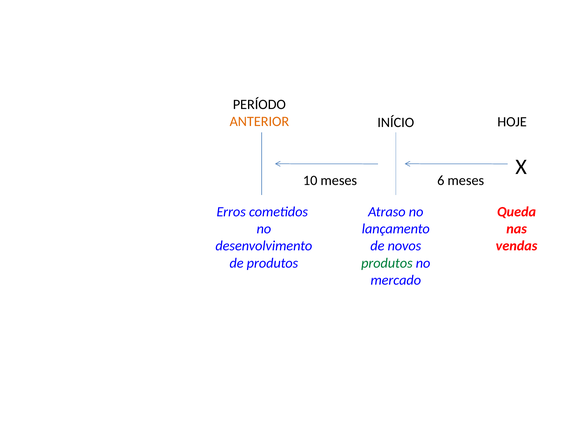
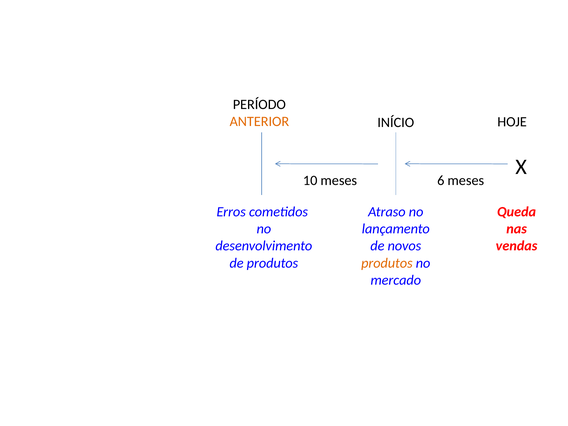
produtos at (387, 263) colour: green -> orange
